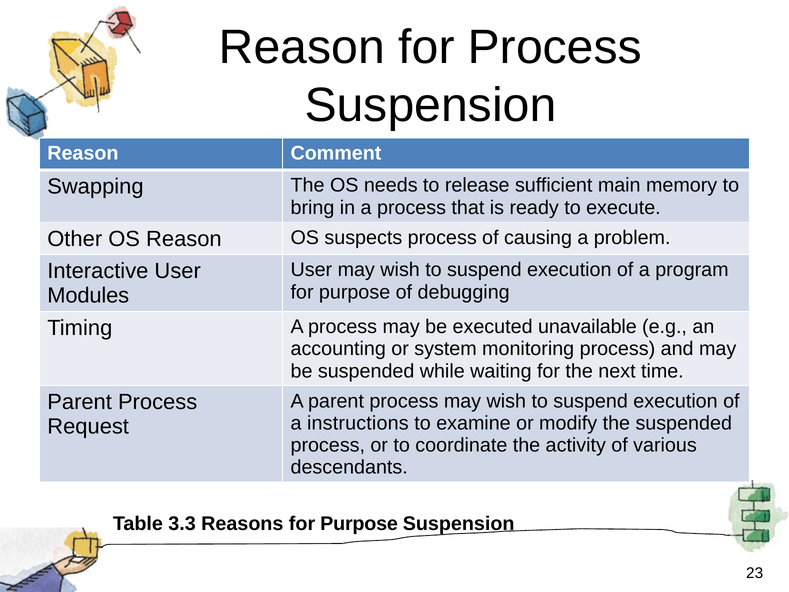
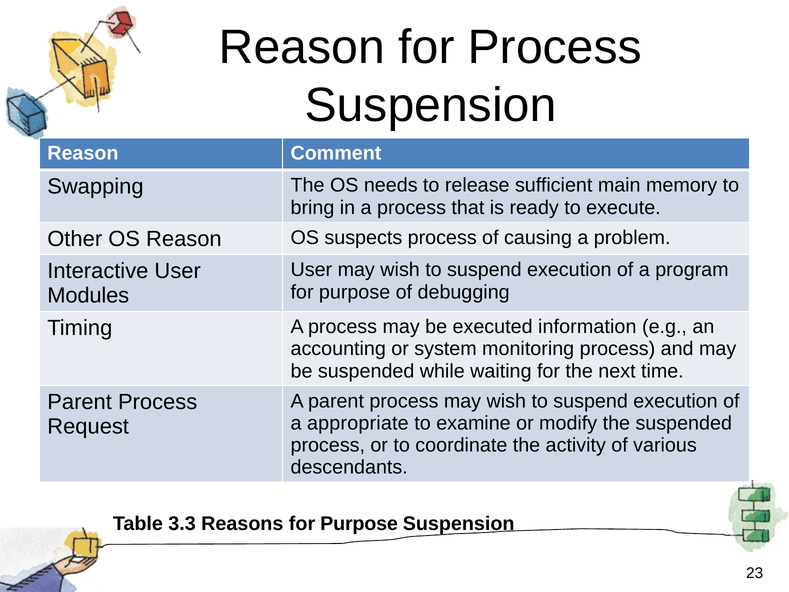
unavailable: unavailable -> information
instructions: instructions -> appropriate
